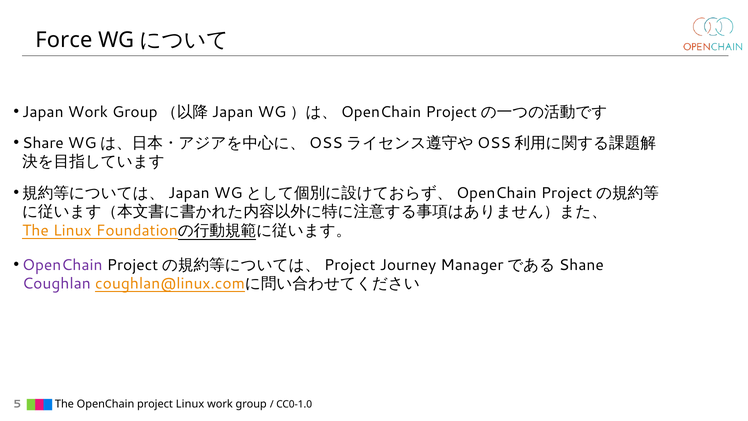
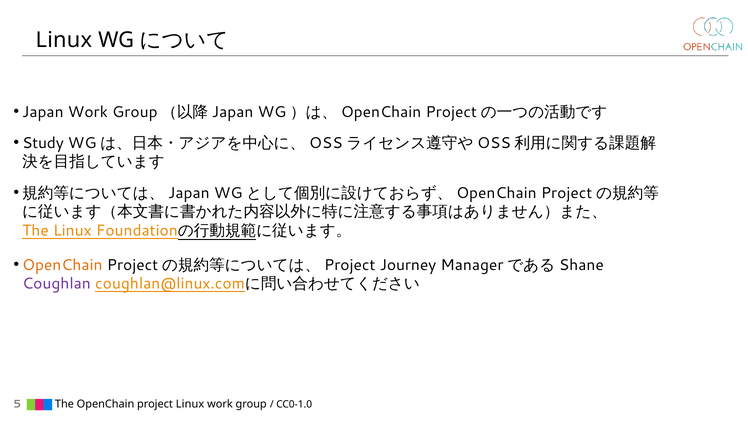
Force at (64, 40): Force -> Linux
Share: Share -> Study
OpenChain at (62, 265) colour: purple -> orange
